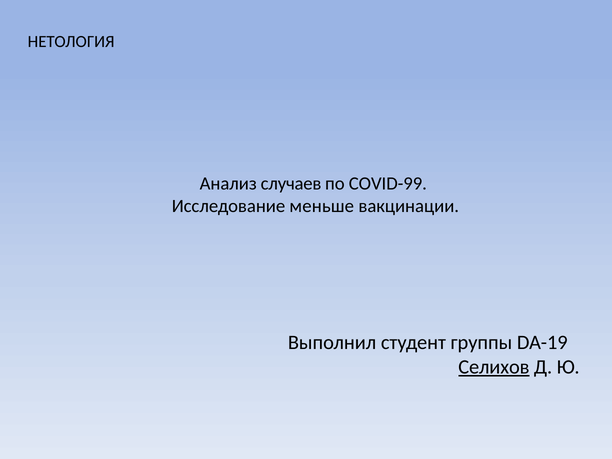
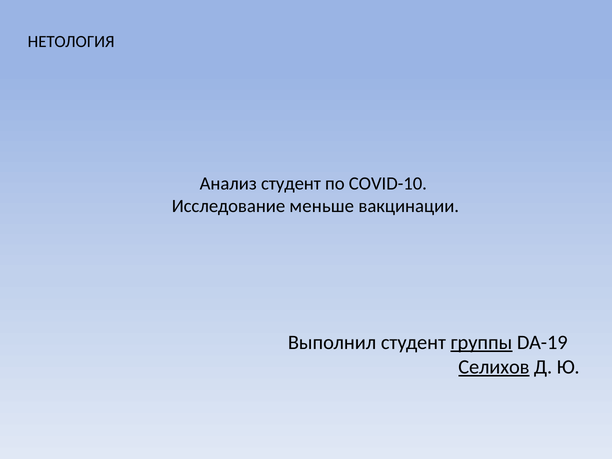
Анализ случаев: случаев -> студент
COVID-99: COVID-99 -> COVID-10
группы underline: none -> present
